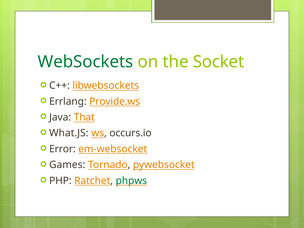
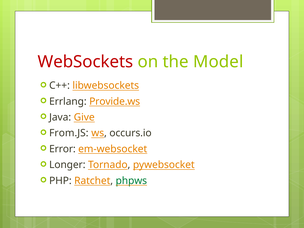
WebSockets colour: green -> red
Socket: Socket -> Model
That: That -> Give
What.JS: What.JS -> From.JS
Games: Games -> Longer
